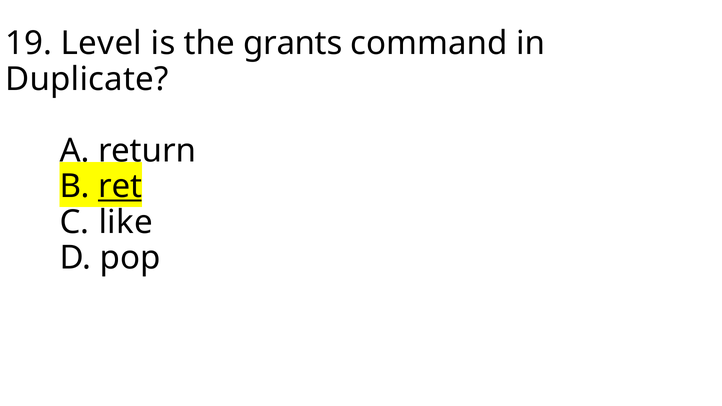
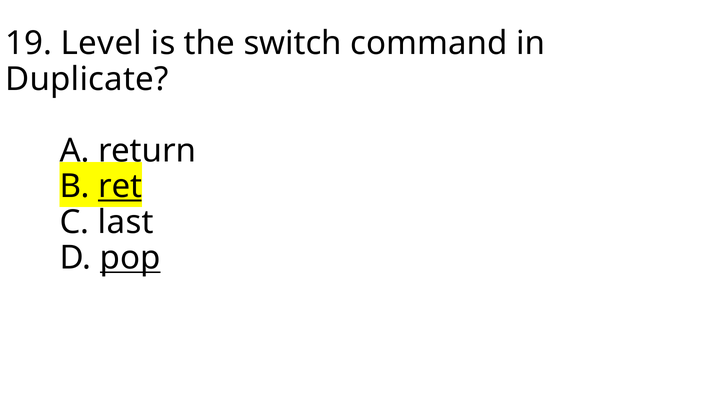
grants: grants -> switch
like: like -> last
pop underline: none -> present
